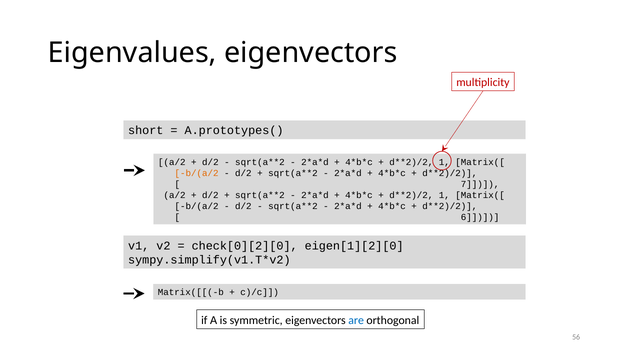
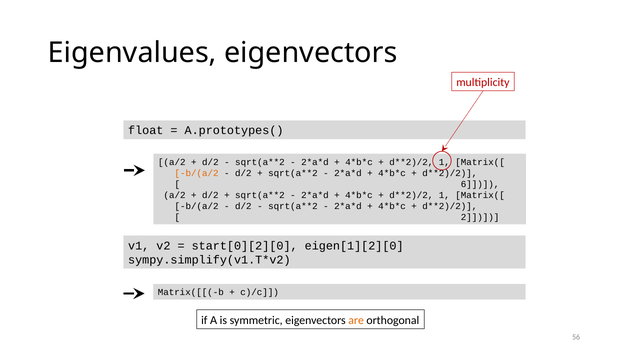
short: short -> float
7: 7 -> 6
6: 6 -> 2
check[0][2][0: check[0][2][0 -> start[0][2][0
are colour: blue -> orange
